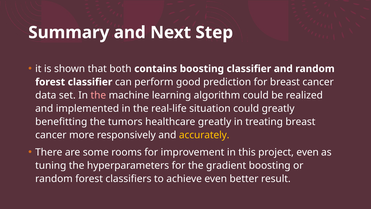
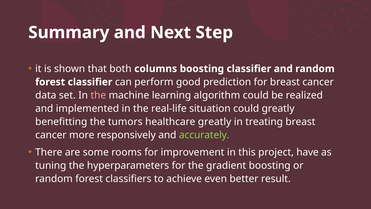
contains: contains -> columns
accurately colour: yellow -> light green
project even: even -> have
